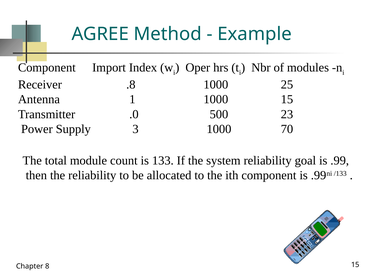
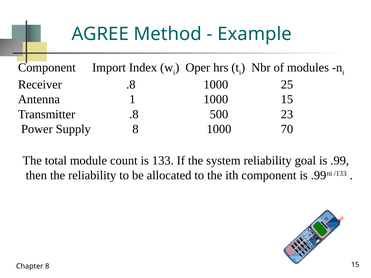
Transmitter .0: .0 -> .8
Supply 3: 3 -> 8
